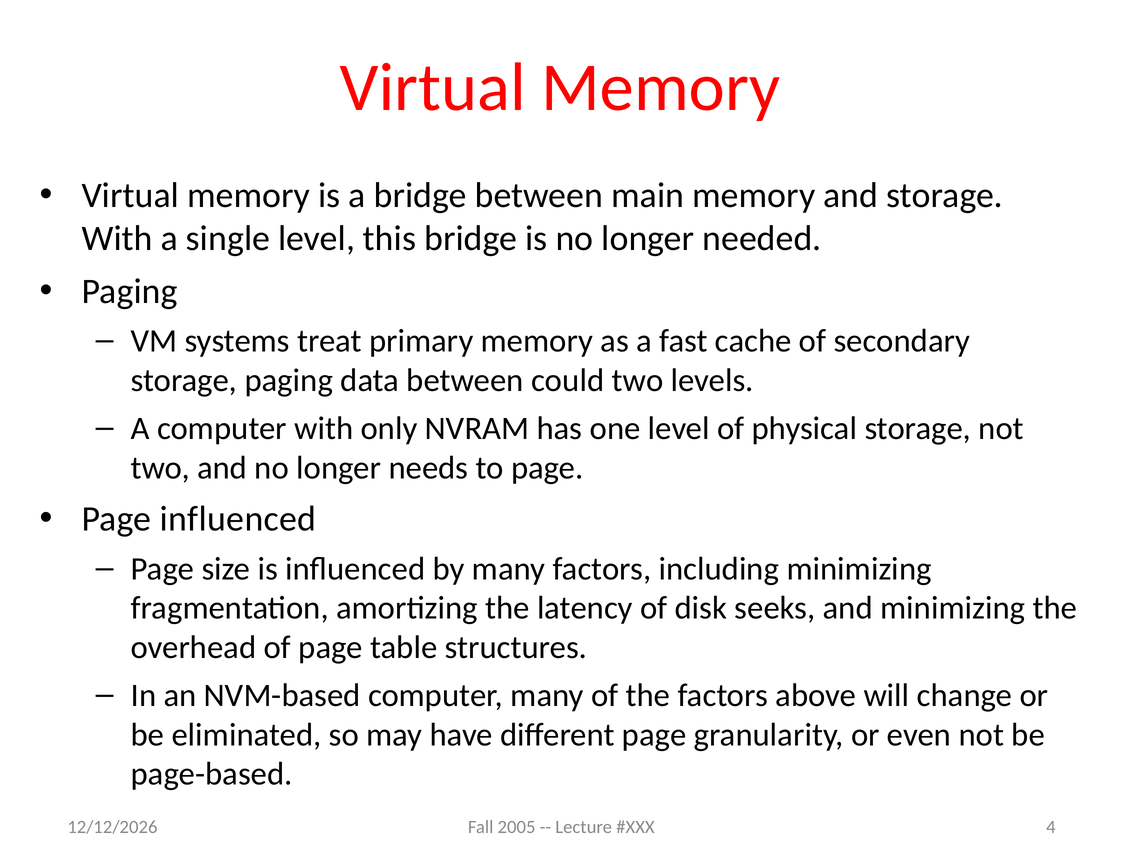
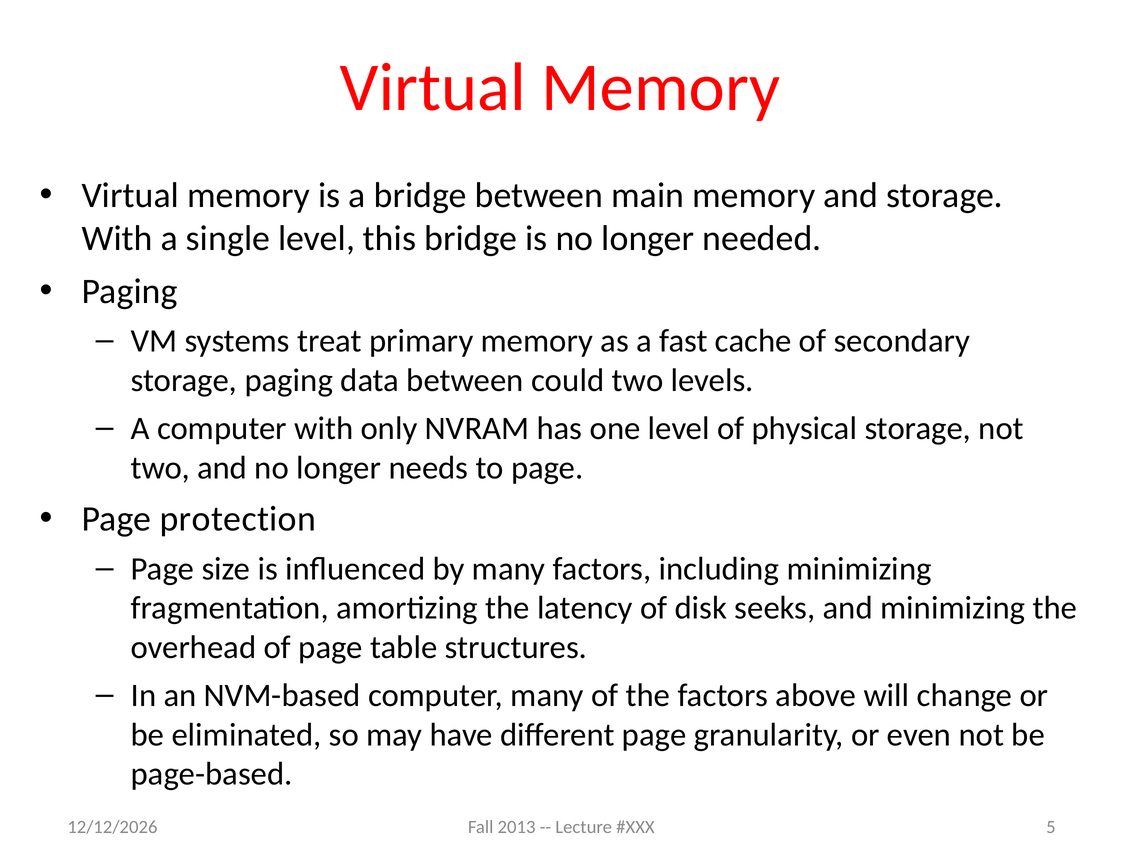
Page influenced: influenced -> protection
4: 4 -> 5
2005: 2005 -> 2013
